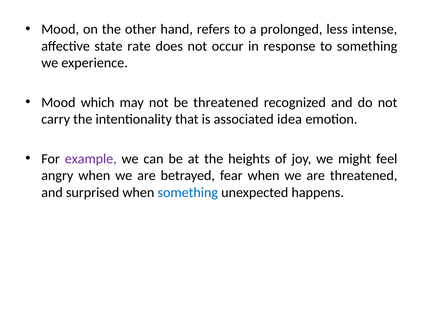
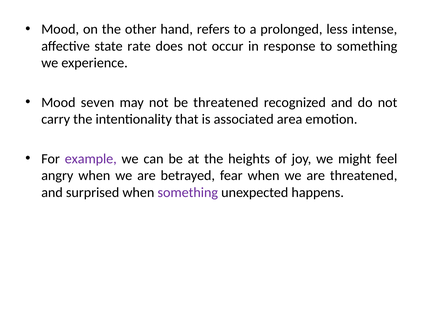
which: which -> seven
idea: idea -> area
something at (188, 193) colour: blue -> purple
